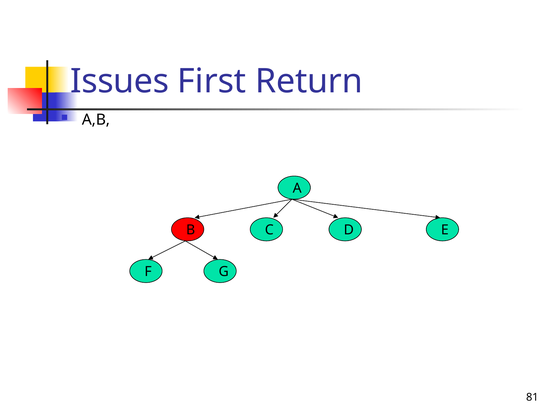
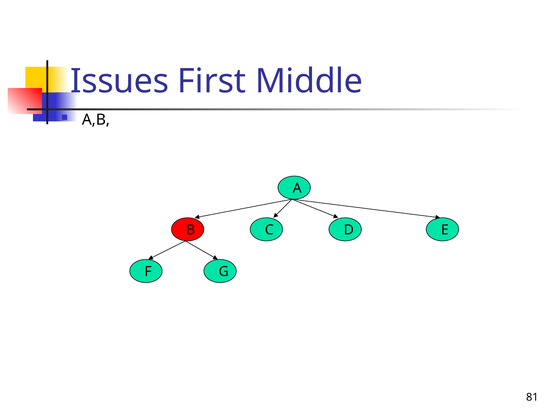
Return: Return -> Middle
